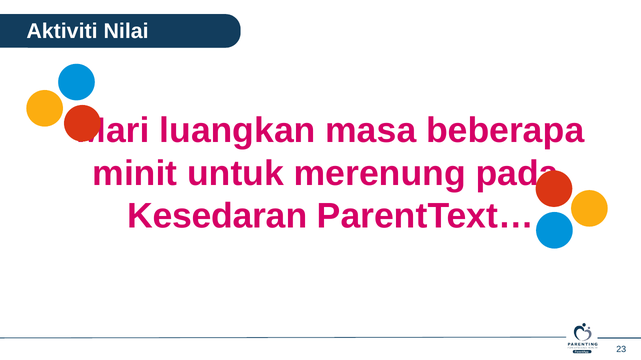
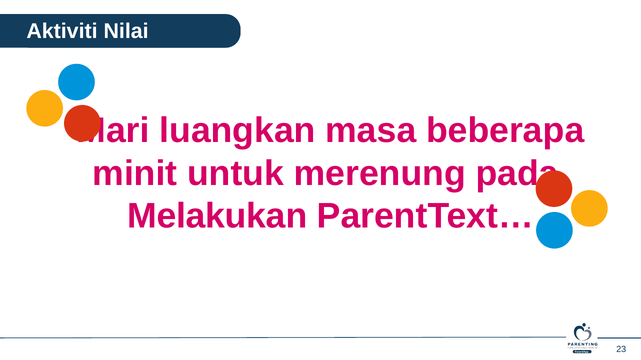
Kesedaran: Kesedaran -> Melakukan
